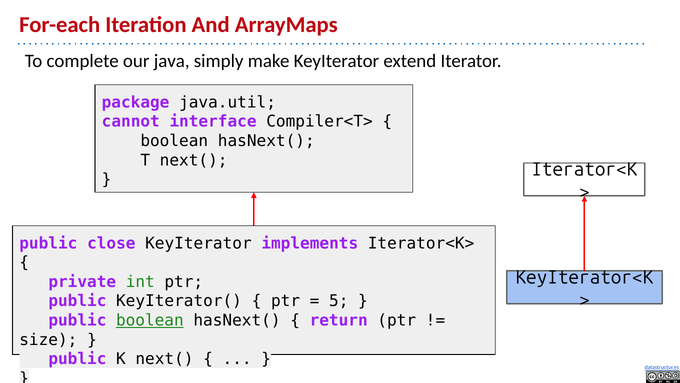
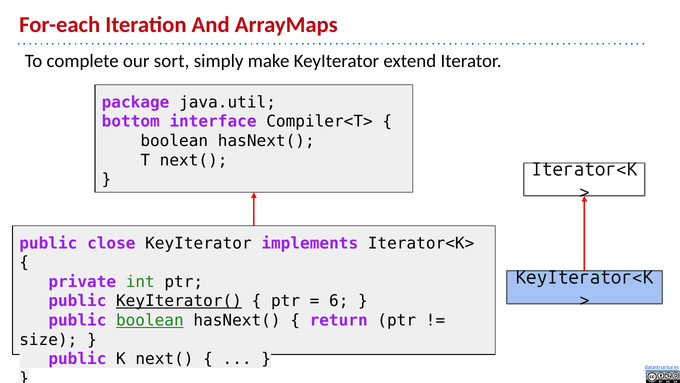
java: java -> sort
cannot: cannot -> bottom
KeyIterator( underline: none -> present
5: 5 -> 6
